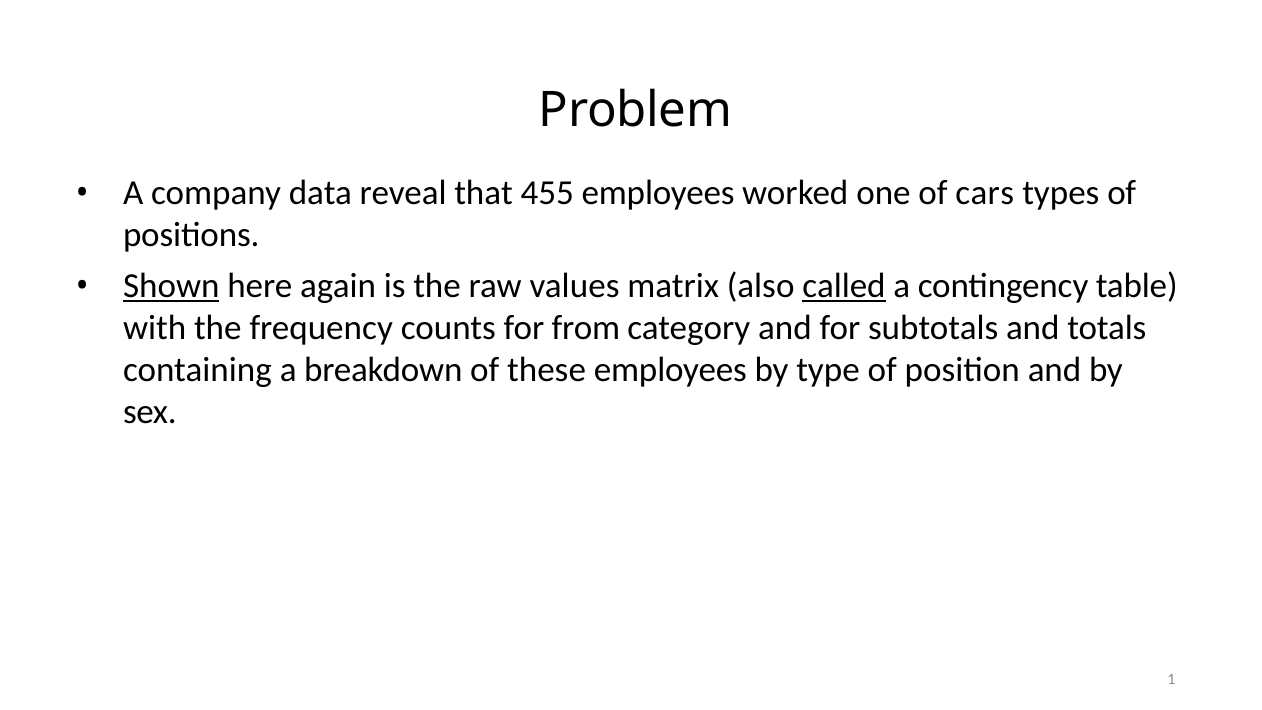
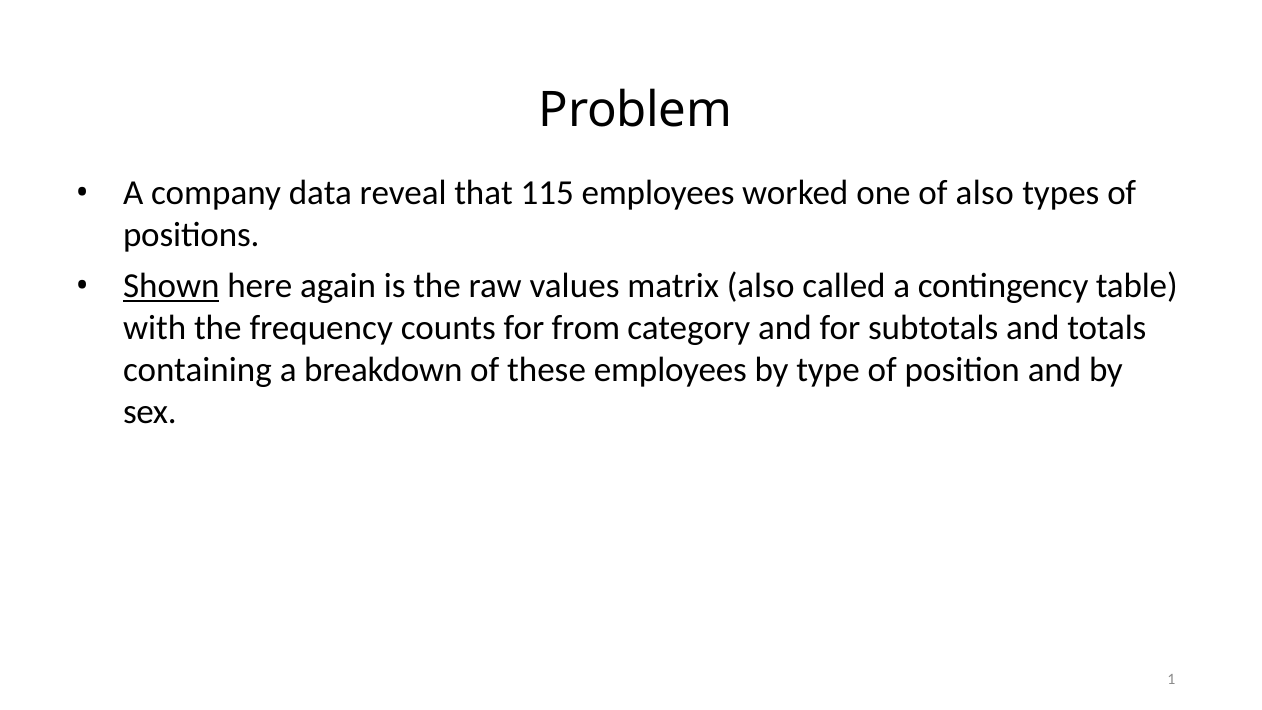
455: 455 -> 115
of cars: cars -> also
called underline: present -> none
